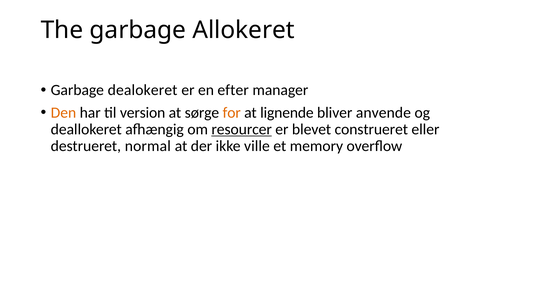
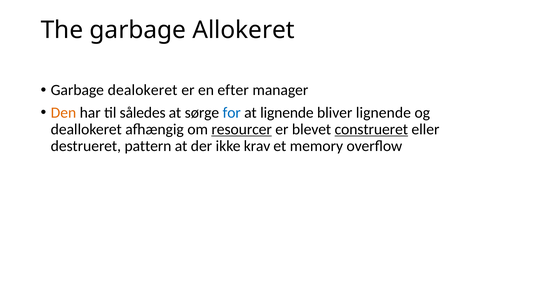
version: version -> således
for colour: orange -> blue
bliver anvende: anvende -> lignende
construeret underline: none -> present
normal: normal -> pattern
ville: ville -> krav
